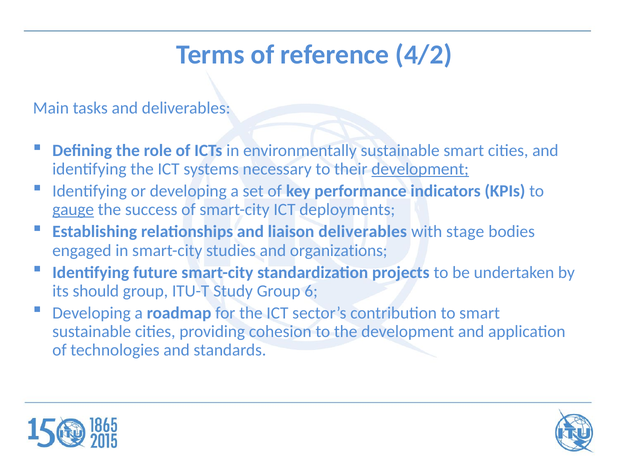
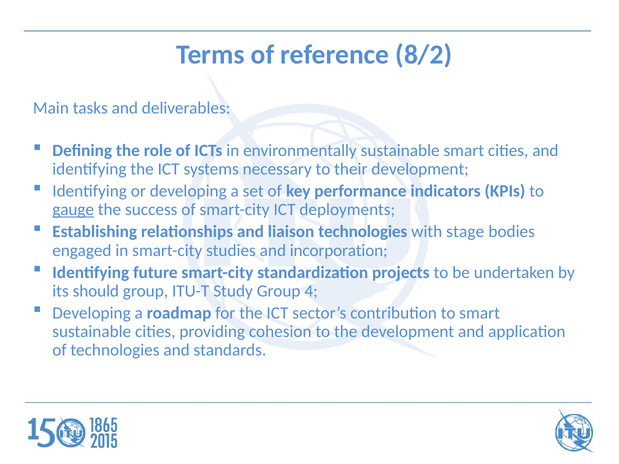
4/2: 4/2 -> 8/2
development at (420, 169) underline: present -> none
liaison deliverables: deliverables -> technologies
organizations: organizations -> incorporation
6: 6 -> 4
